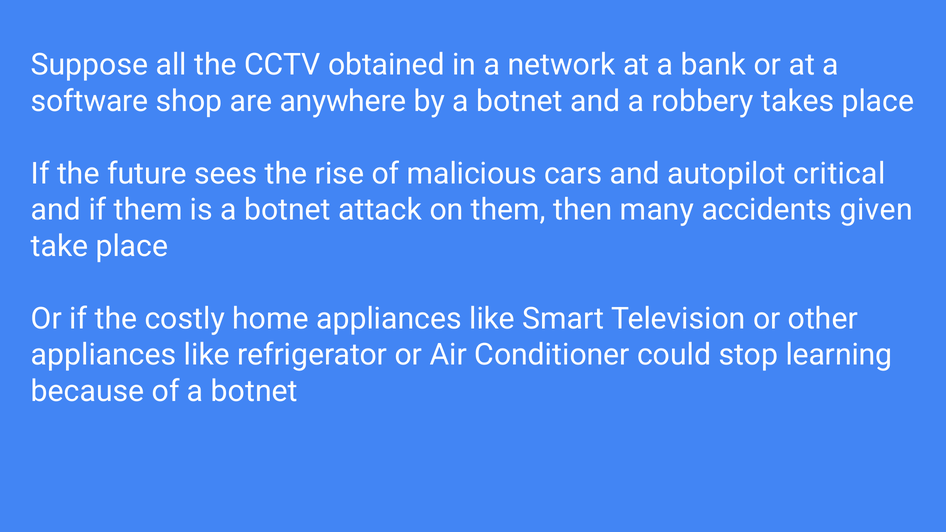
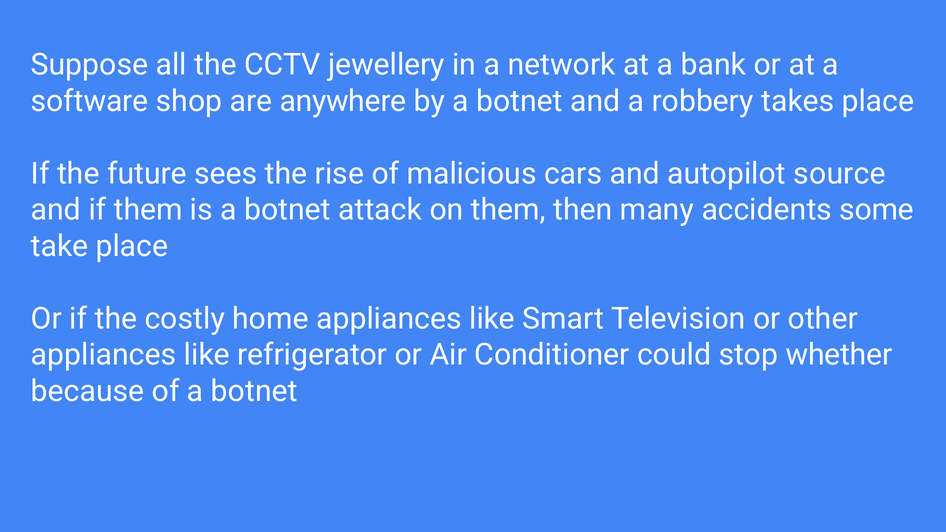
obtained: obtained -> jewellery
critical: critical -> source
given: given -> some
learning: learning -> whether
